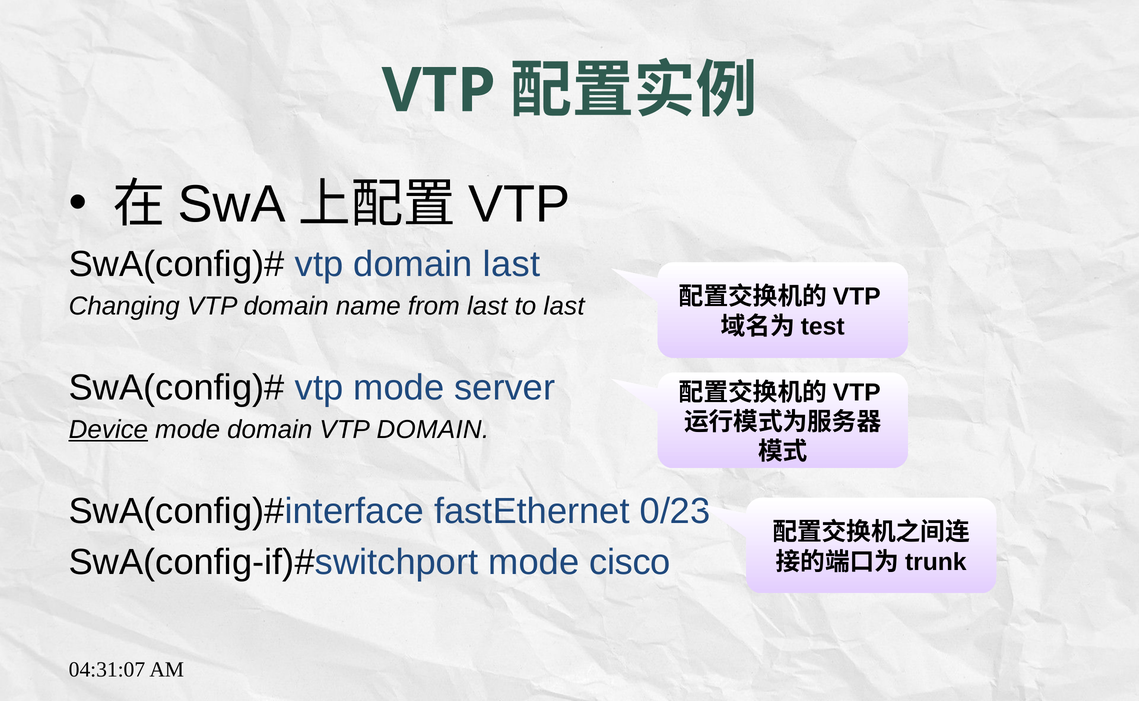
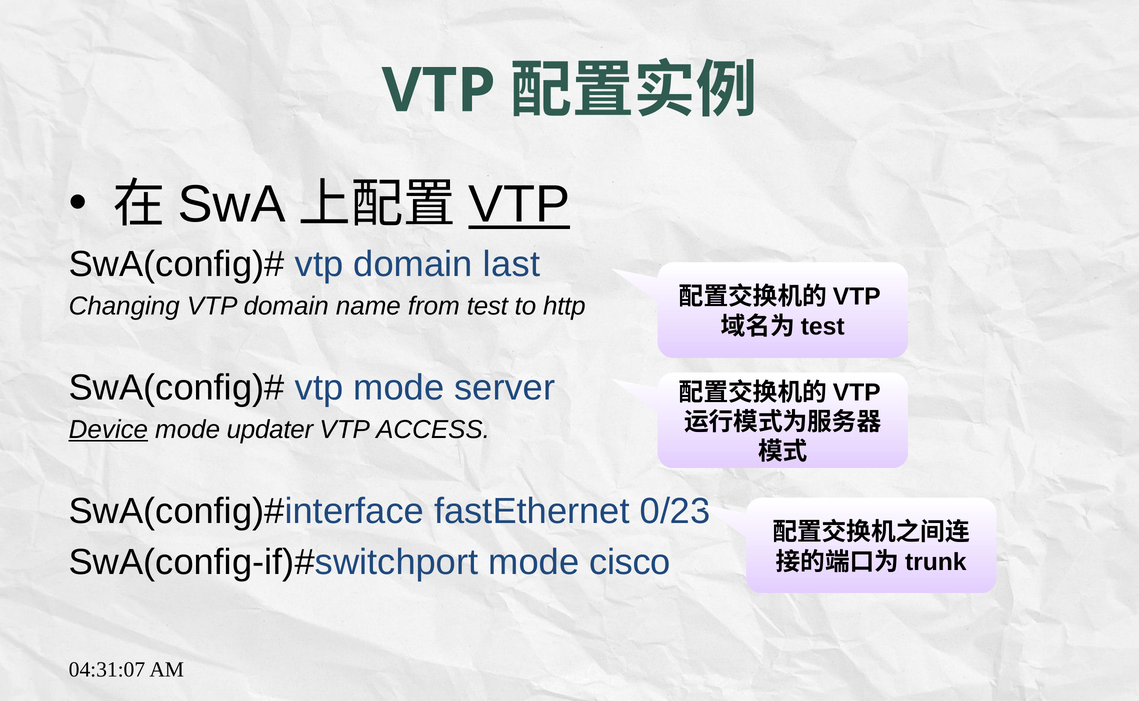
VTP at (519, 205) underline: none -> present
from last: last -> test
to last: last -> http
mode domain: domain -> updater
DOMAIN at (433, 430): DOMAIN -> ACCESS
